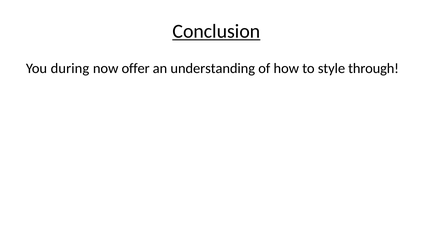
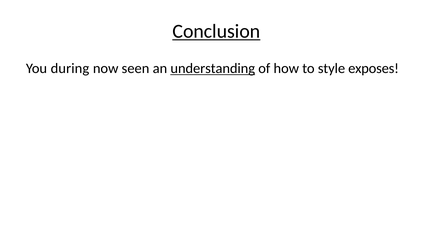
offer: offer -> seen
understanding underline: none -> present
through: through -> exposes
